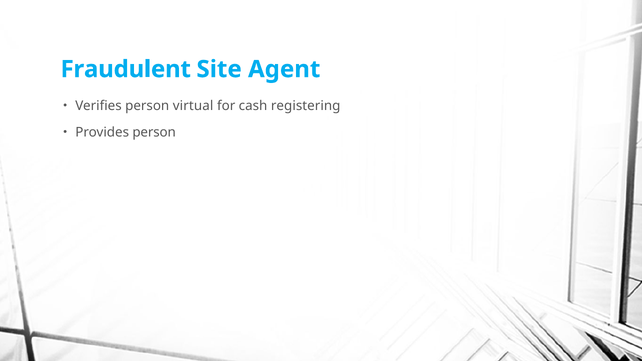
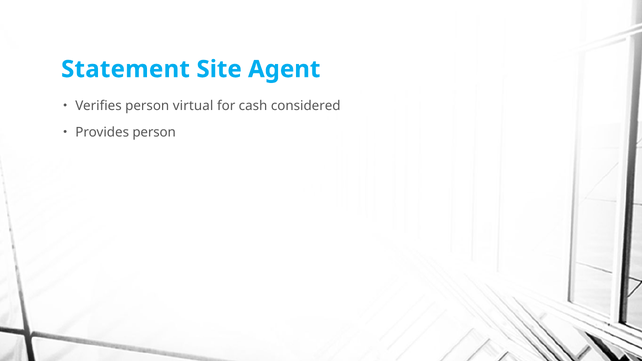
Fraudulent: Fraudulent -> Statement
registering: registering -> considered
